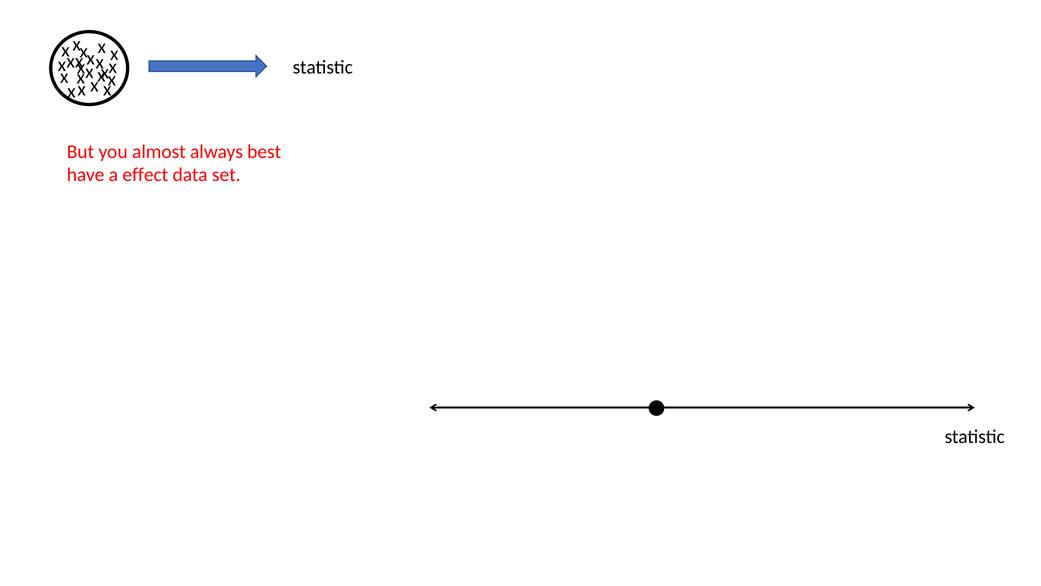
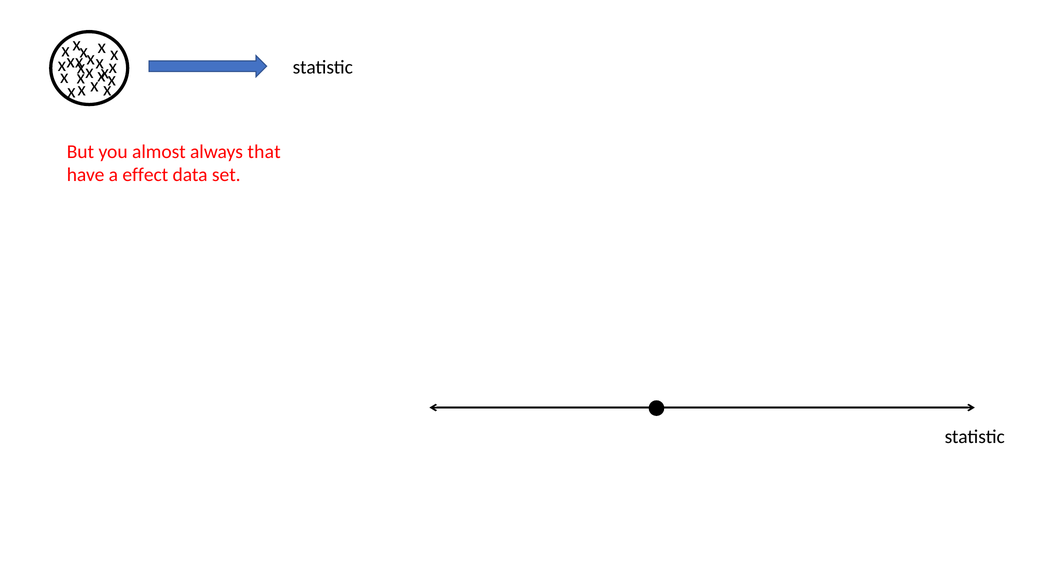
best: best -> that
